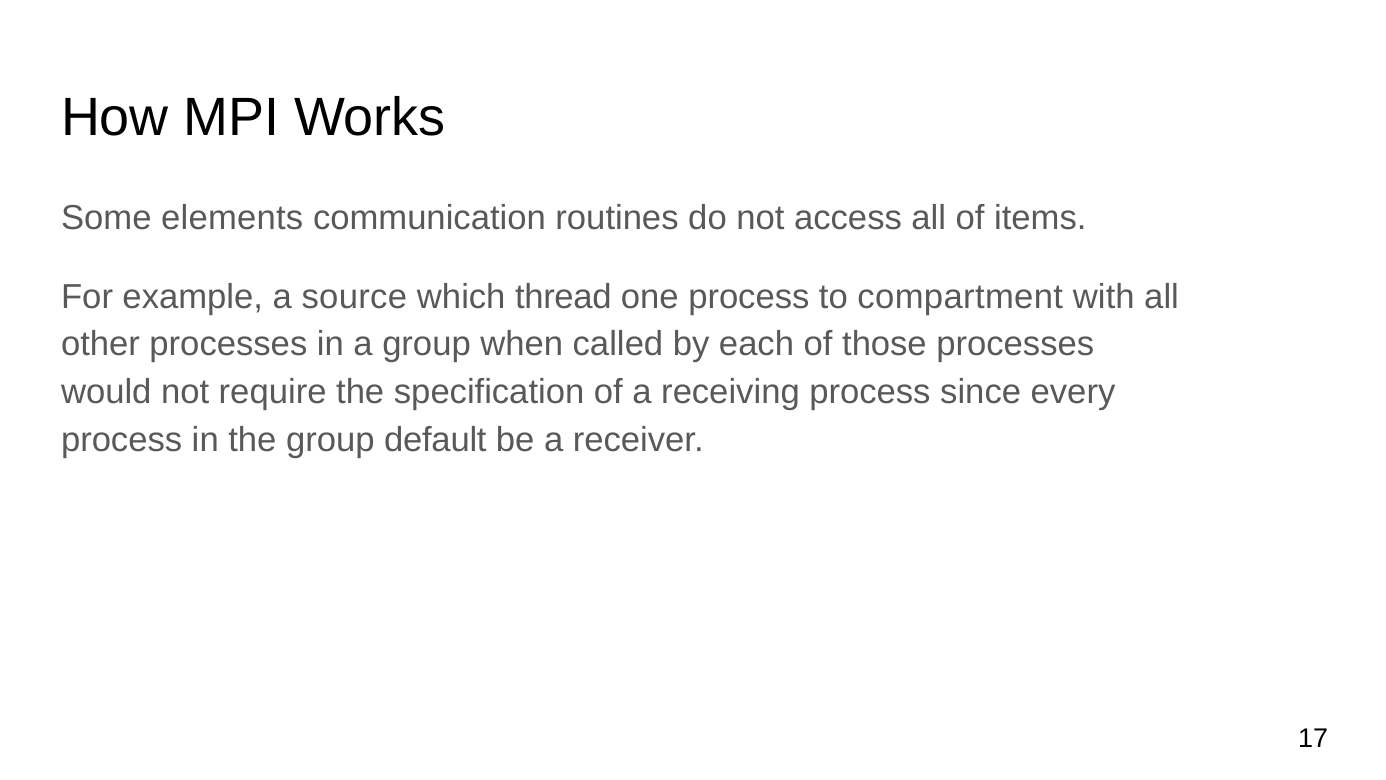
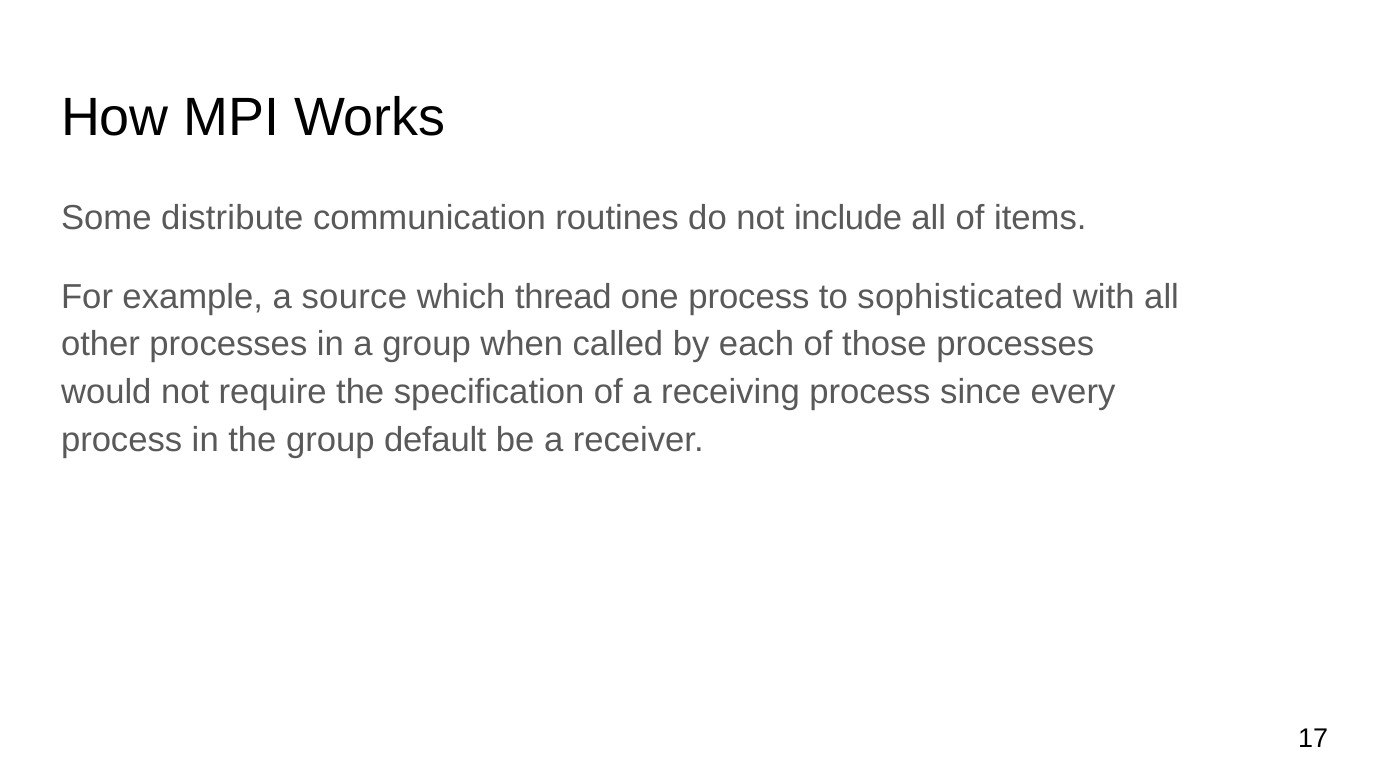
elements: elements -> distribute
access: access -> include
compartment: compartment -> sophisticated
